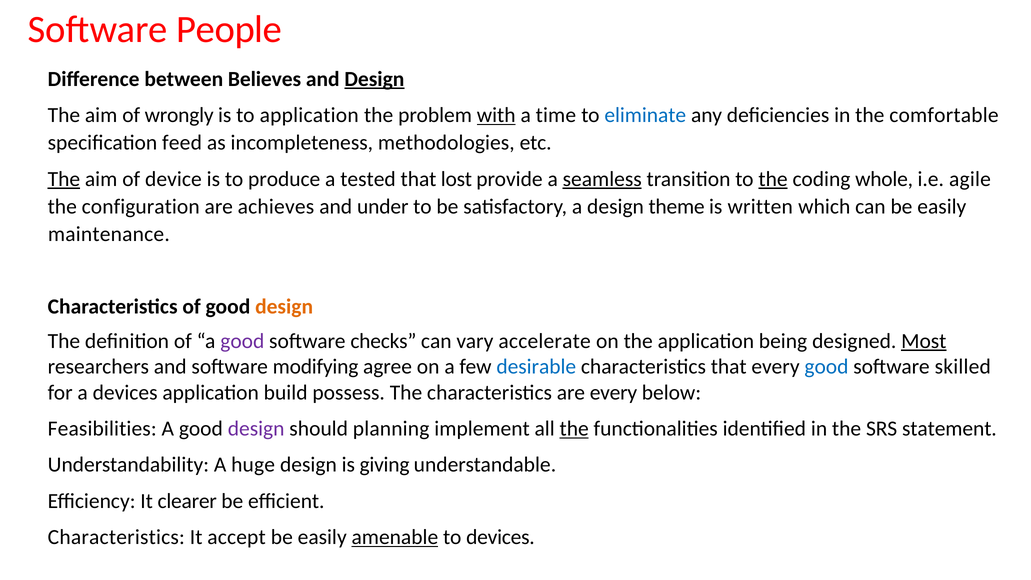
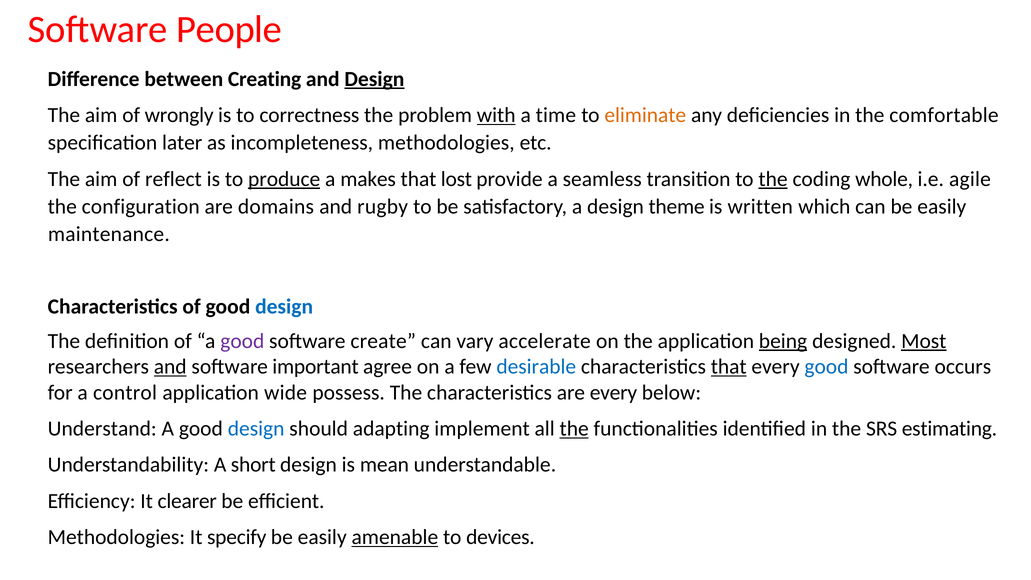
Believes: Believes -> Creating
to application: application -> correctness
eliminate colour: blue -> orange
feed: feed -> later
The at (64, 179) underline: present -> none
device: device -> reflect
produce underline: none -> present
tested: tested -> makes
seamless underline: present -> none
achieves: achieves -> domains
under: under -> rugby
design at (284, 307) colour: orange -> blue
checks: checks -> create
being underline: none -> present
and at (170, 367) underline: none -> present
modifying: modifying -> important
that at (729, 367) underline: none -> present
skilled: skilled -> occurs
a devices: devices -> control
build: build -> wide
Feasibilities: Feasibilities -> Understand
design at (256, 429) colour: purple -> blue
planning: planning -> adapting
statement: statement -> estimating
huge: huge -> short
giving: giving -> mean
Characteristics at (116, 537): Characteristics -> Methodologies
accept: accept -> specify
